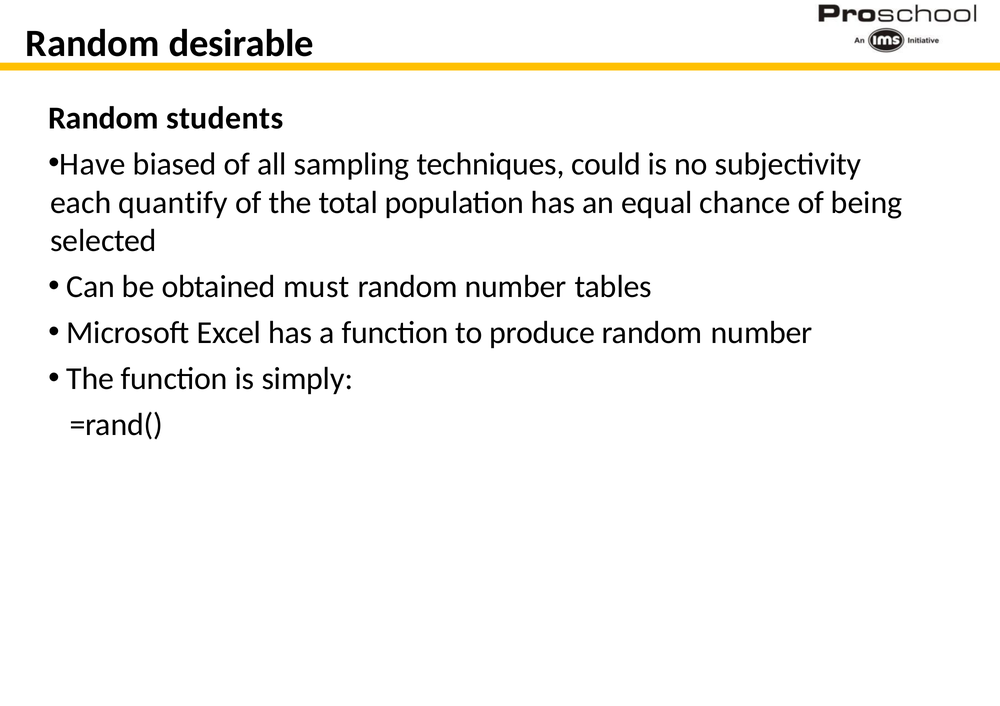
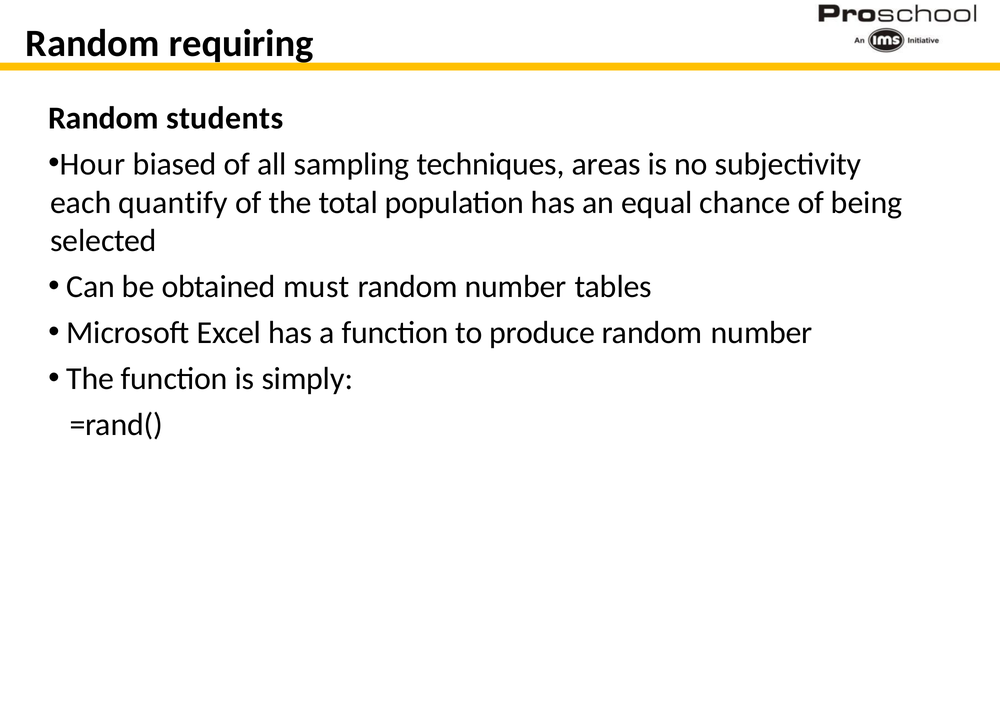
desirable: desirable -> requiring
Have: Have -> Hour
could: could -> areas
